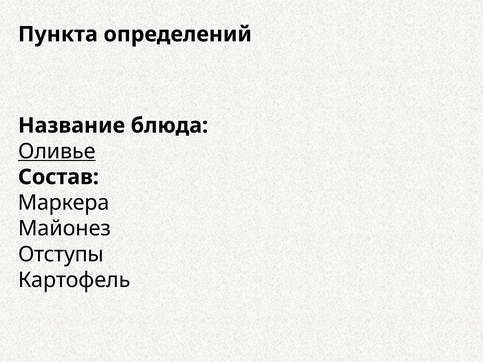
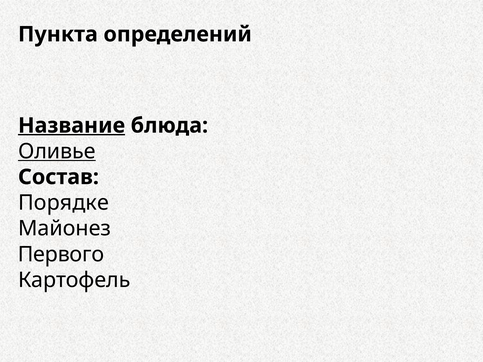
Название underline: none -> present
Маркера: Маркера -> Порядке
Отступы: Отступы -> Первого
